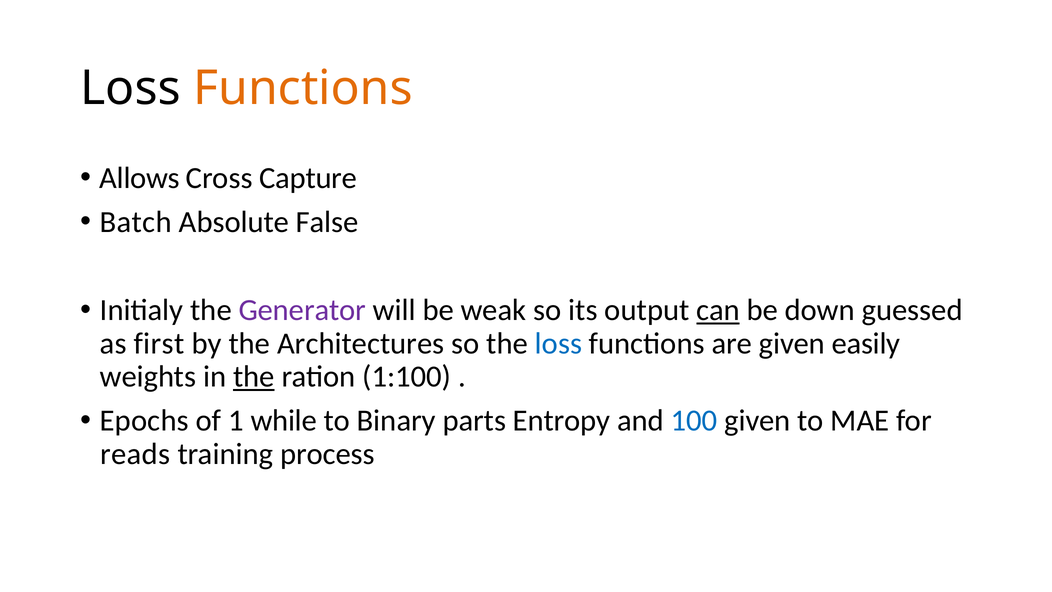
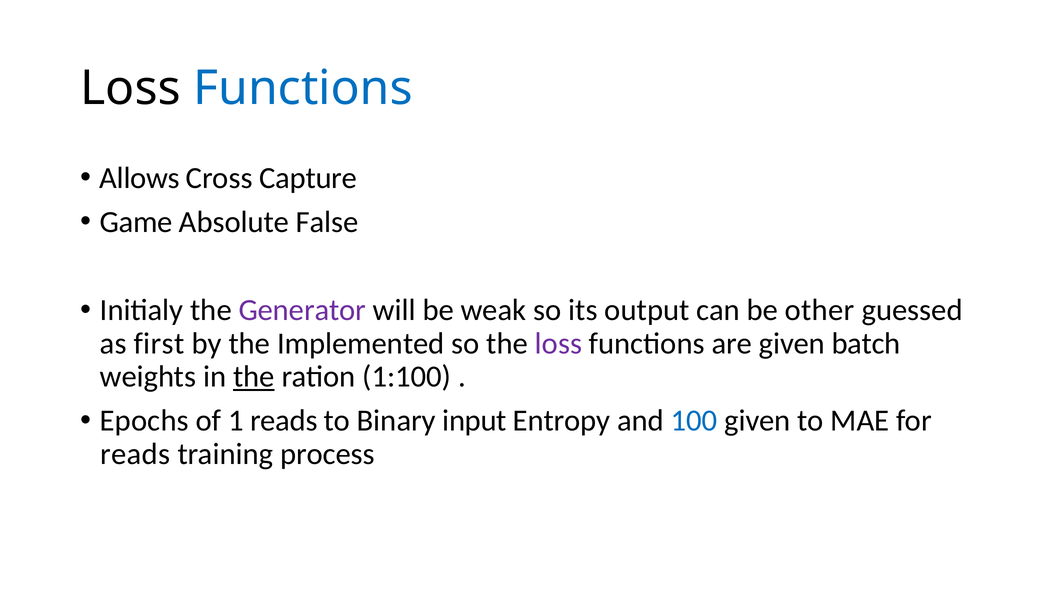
Functions at (303, 88) colour: orange -> blue
Batch: Batch -> Game
can underline: present -> none
down: down -> other
Architectures: Architectures -> Implemented
loss at (558, 343) colour: blue -> purple
easily: easily -> batch
1 while: while -> reads
parts: parts -> input
